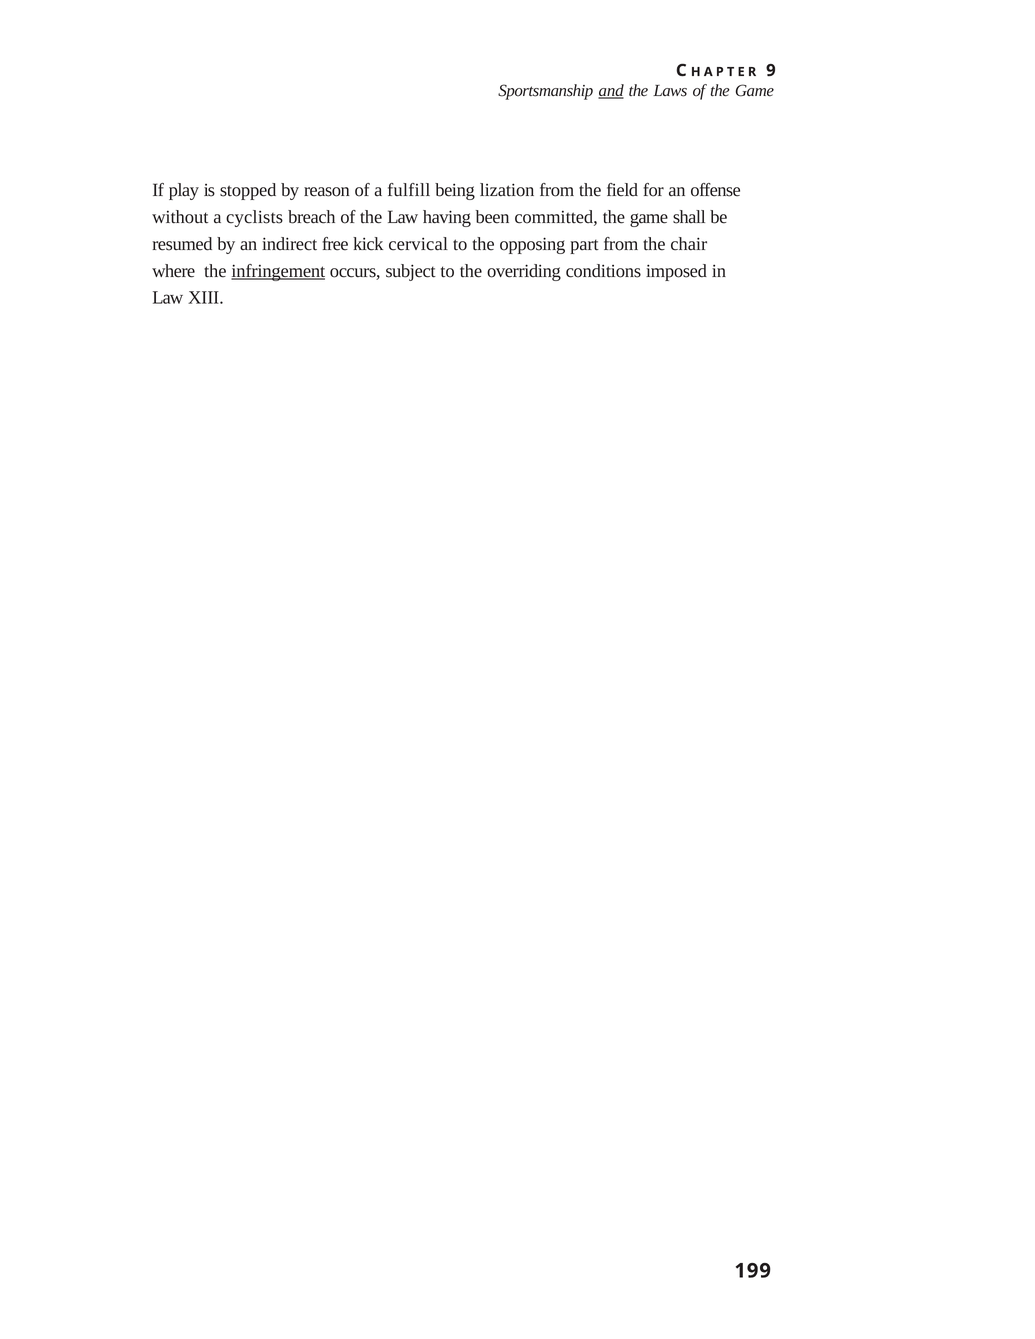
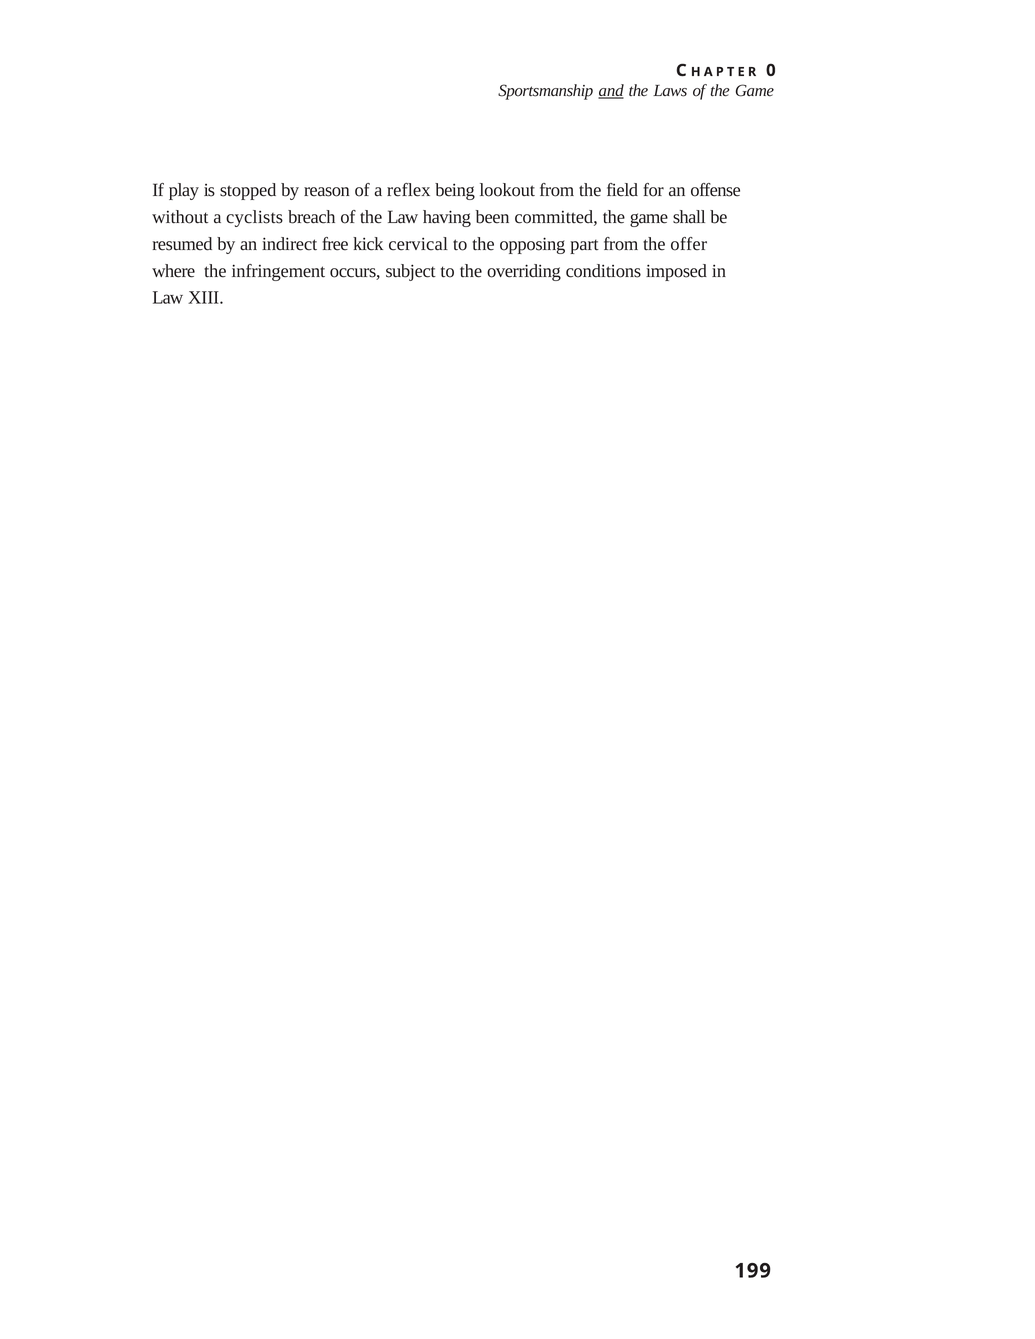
9: 9 -> 0
fulfill: fulfill -> reflex
lization: lization -> lookout
chair: chair -> offer
infringement underline: present -> none
